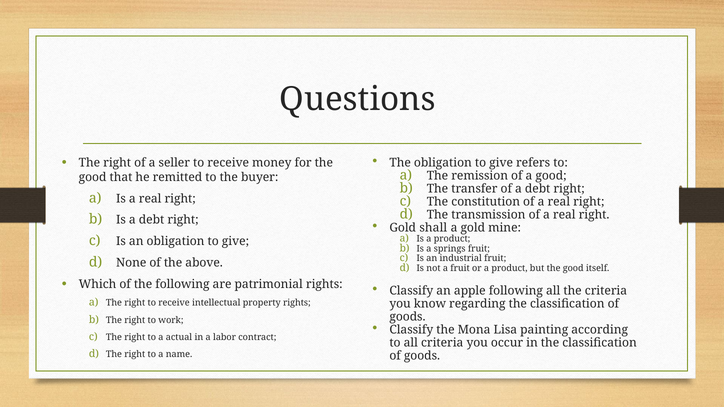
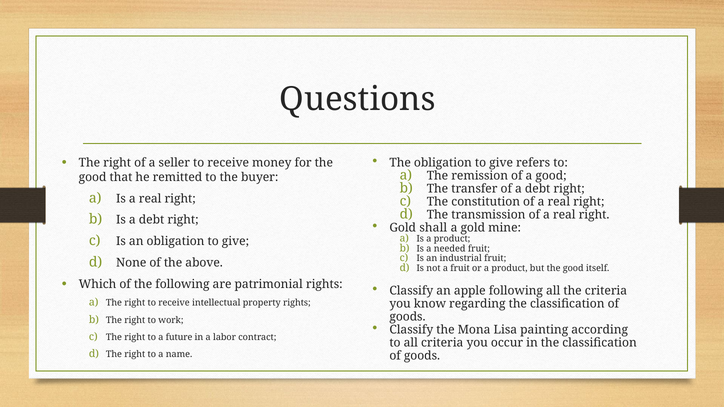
springs: springs -> needed
actual: actual -> future
